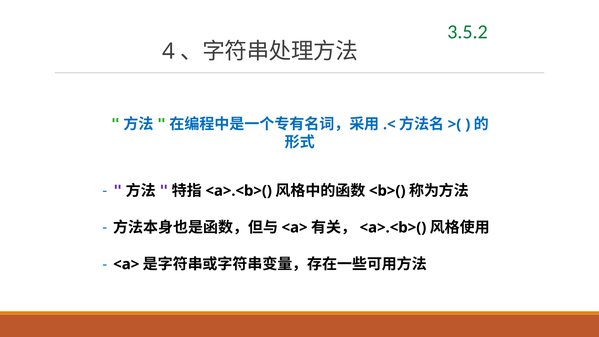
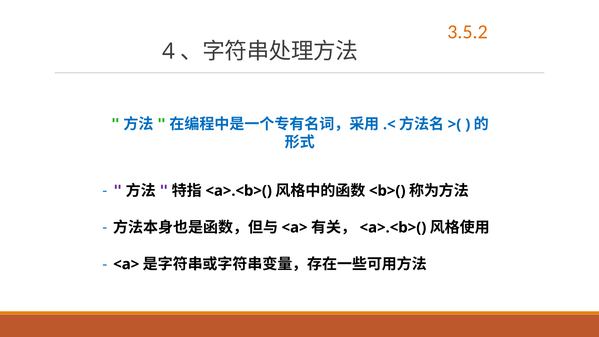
3.5.2 colour: green -> orange
